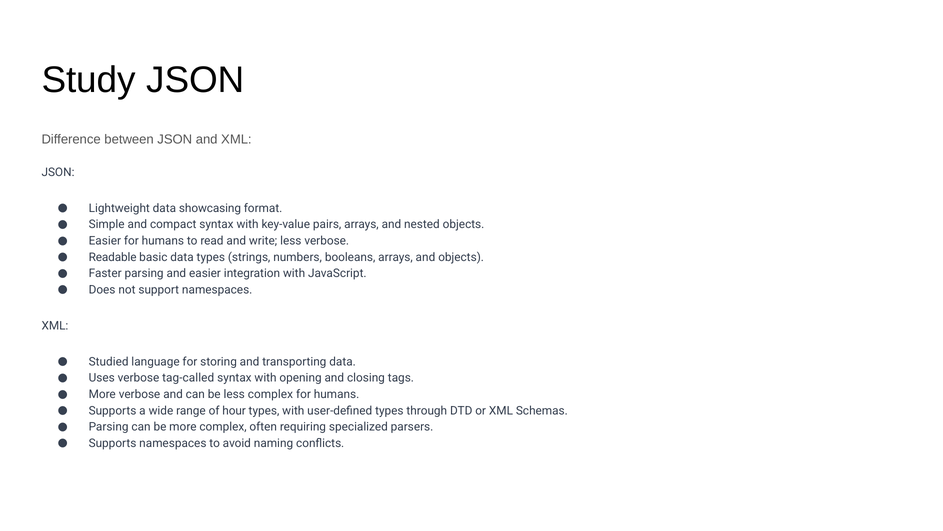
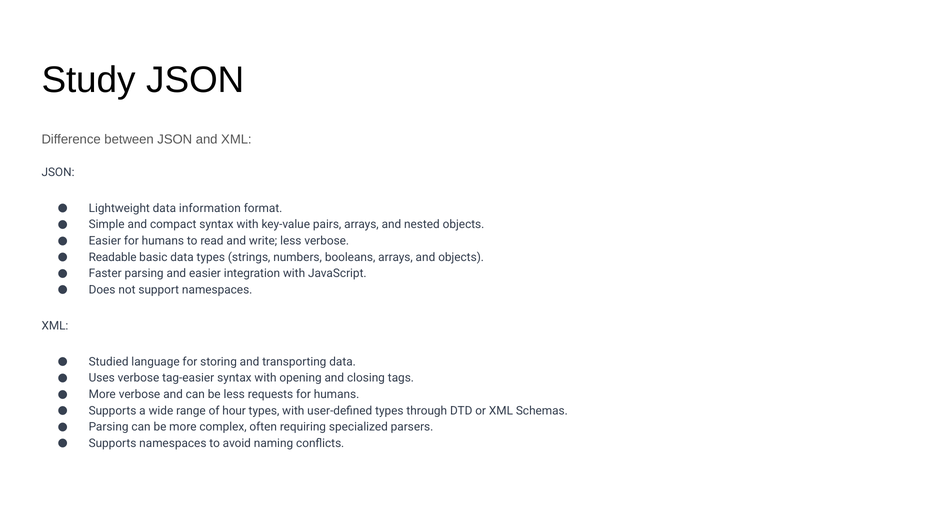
showcasing: showcasing -> information
tag-called: tag-called -> tag-easier
less complex: complex -> requests
